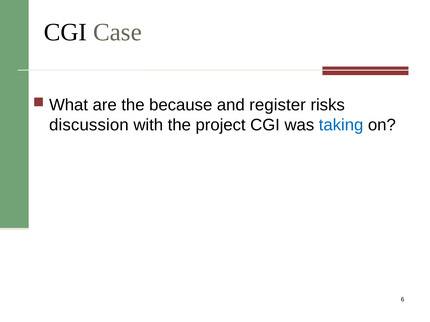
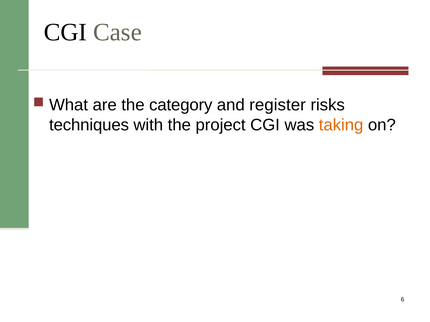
because: because -> category
discussion: discussion -> techniques
taking colour: blue -> orange
